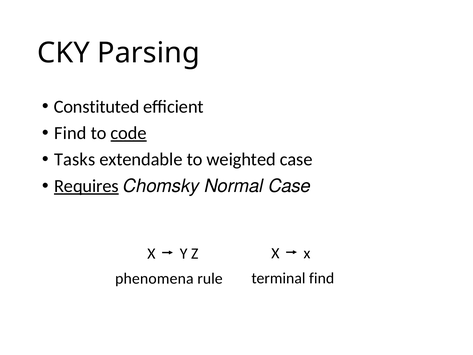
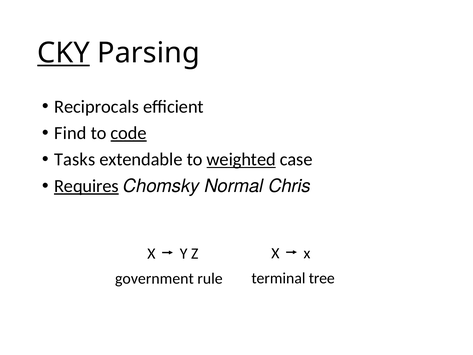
CKY underline: none -> present
Constituted: Constituted -> Reciprocals
weighted underline: none -> present
Normal Case: Case -> Chris
terminal find: find -> tree
phenomena: phenomena -> government
